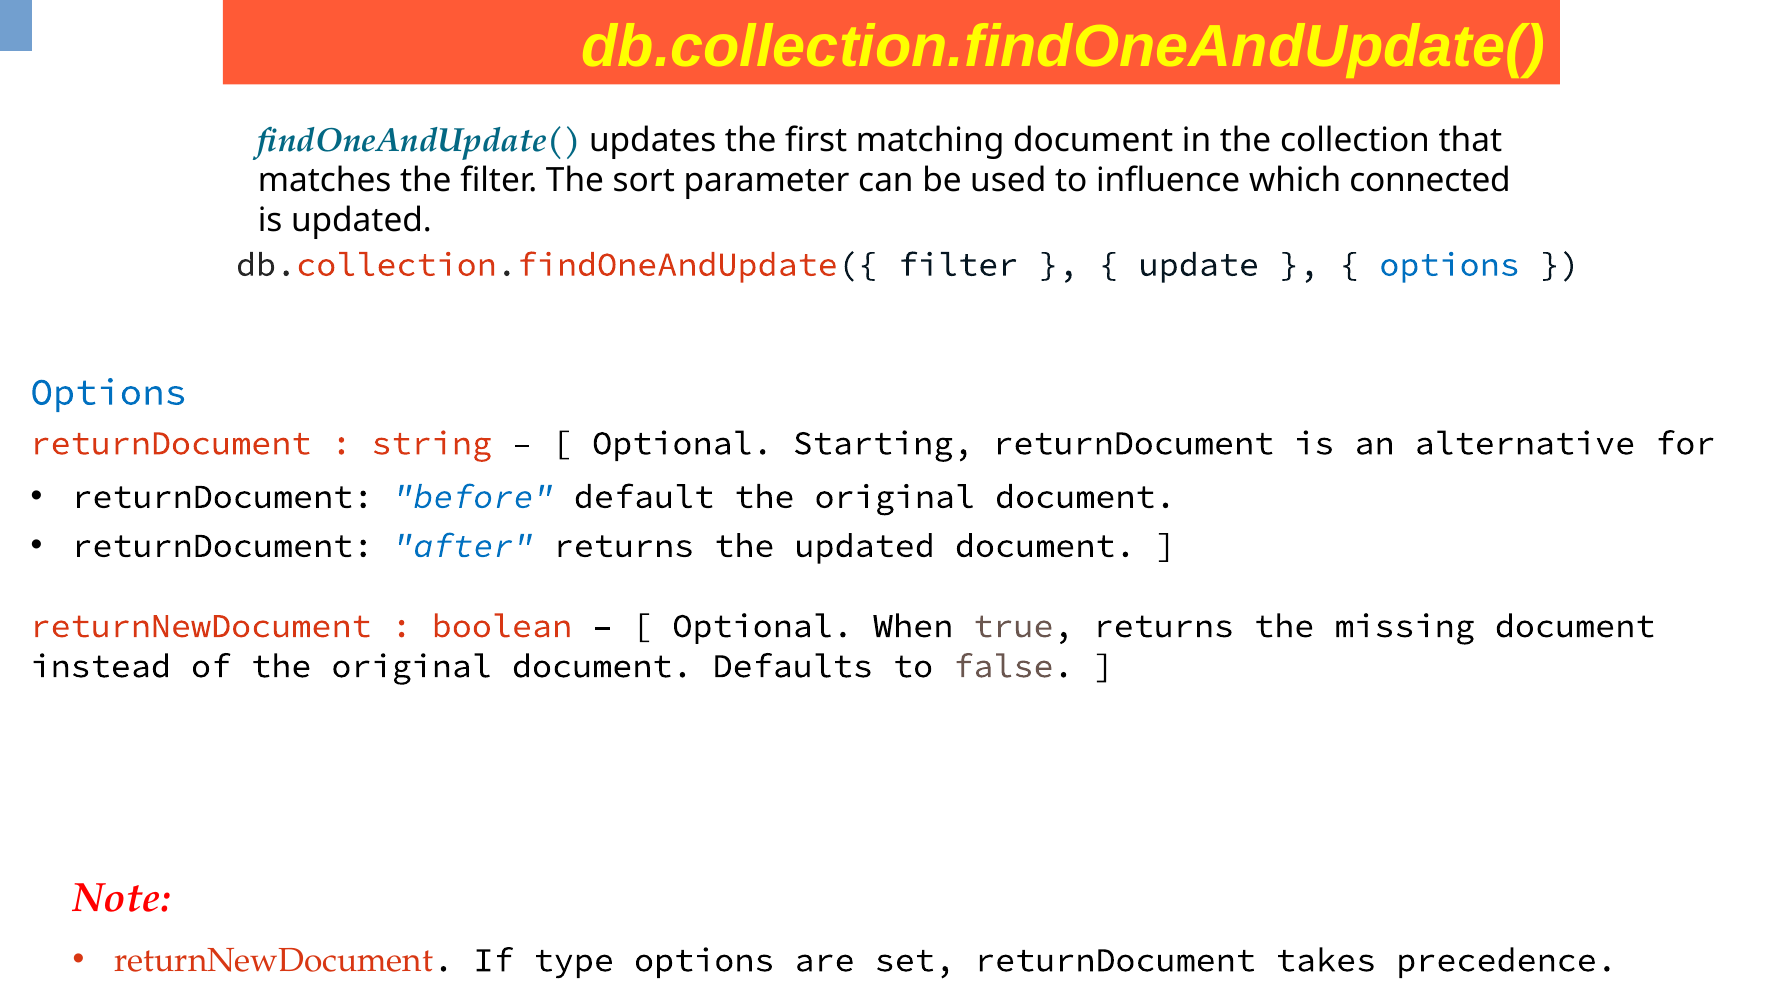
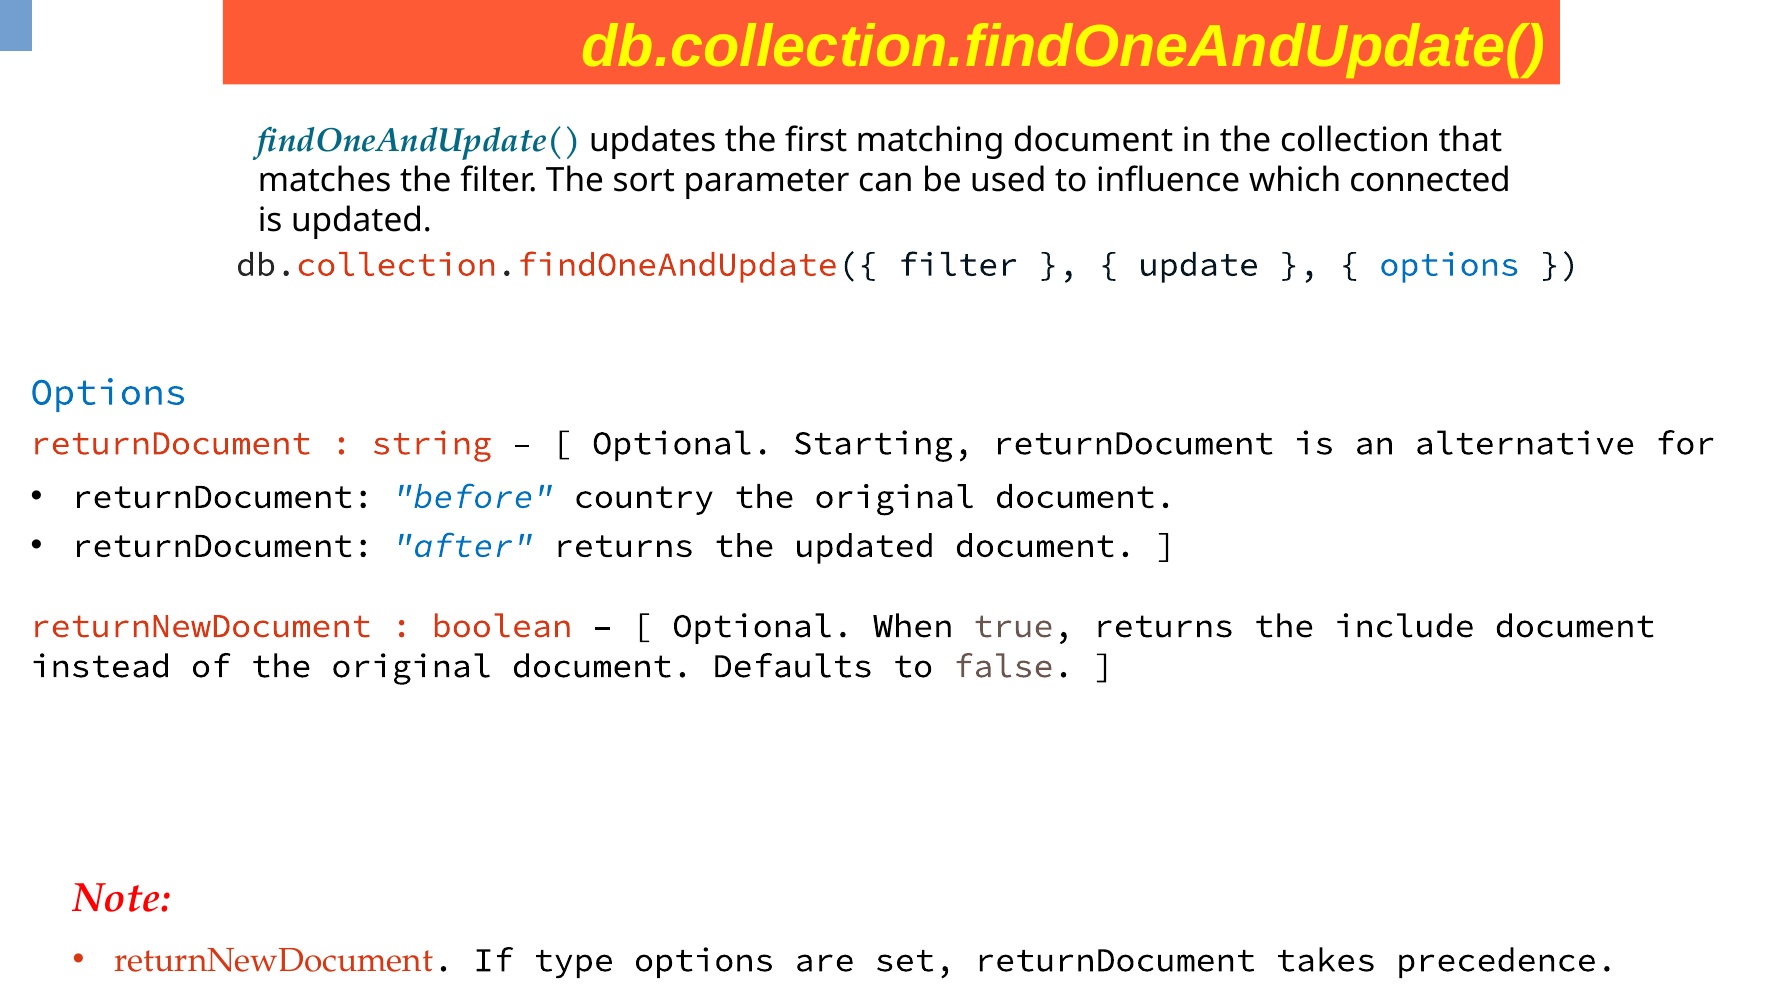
default: default -> country
missing: missing -> include
